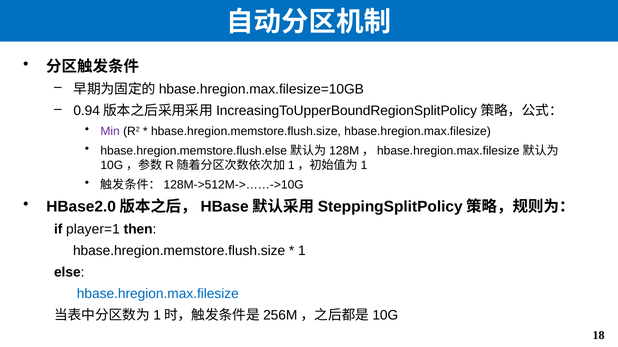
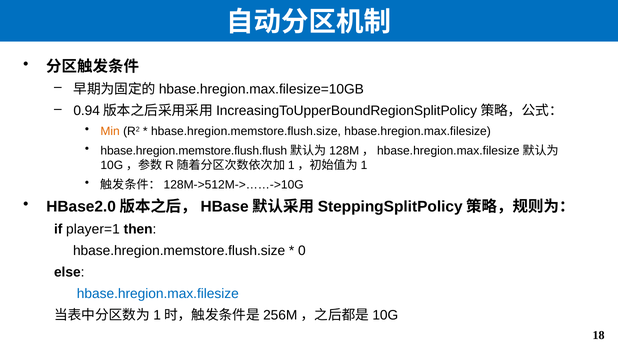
Min colour: purple -> orange
hbase.hregion.memstore.flush.else: hbase.hregion.memstore.flush.else -> hbase.hregion.memstore.flush.flush
1: 1 -> 0
